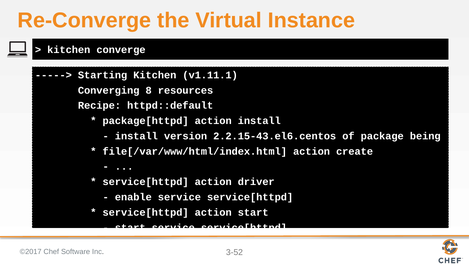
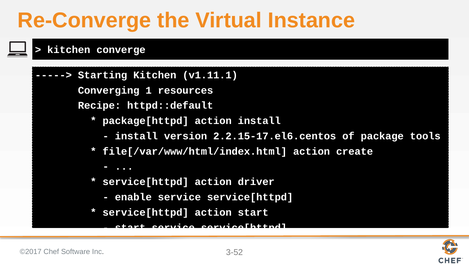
8: 8 -> 1
2.2.15-43.el6.centos: 2.2.15-43.el6.centos -> 2.2.15-17.el6.centos
being: being -> tools
